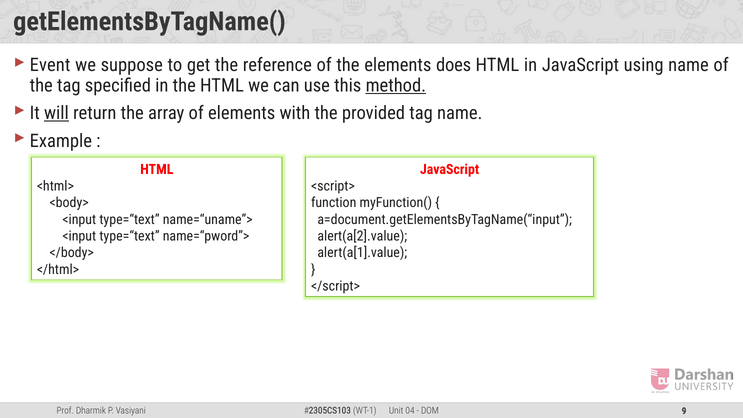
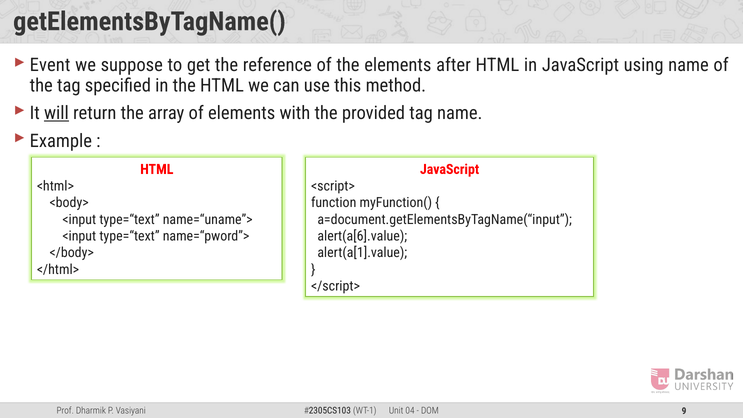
does: does -> after
method underline: present -> none
alert(a[2].value: alert(a[2].value -> alert(a[6].value
